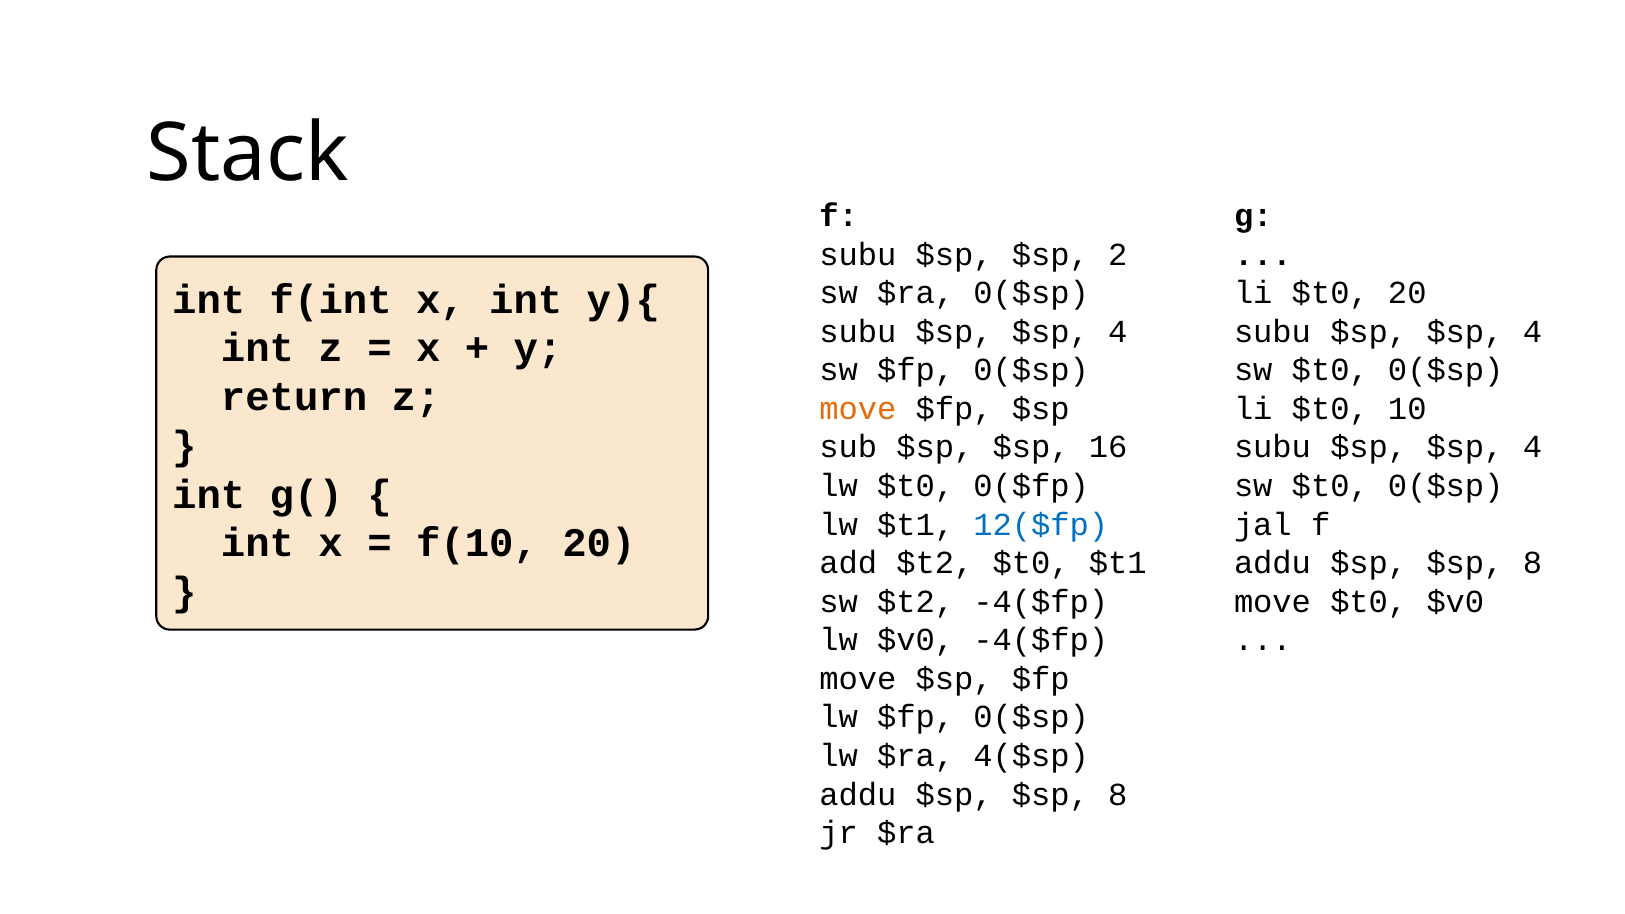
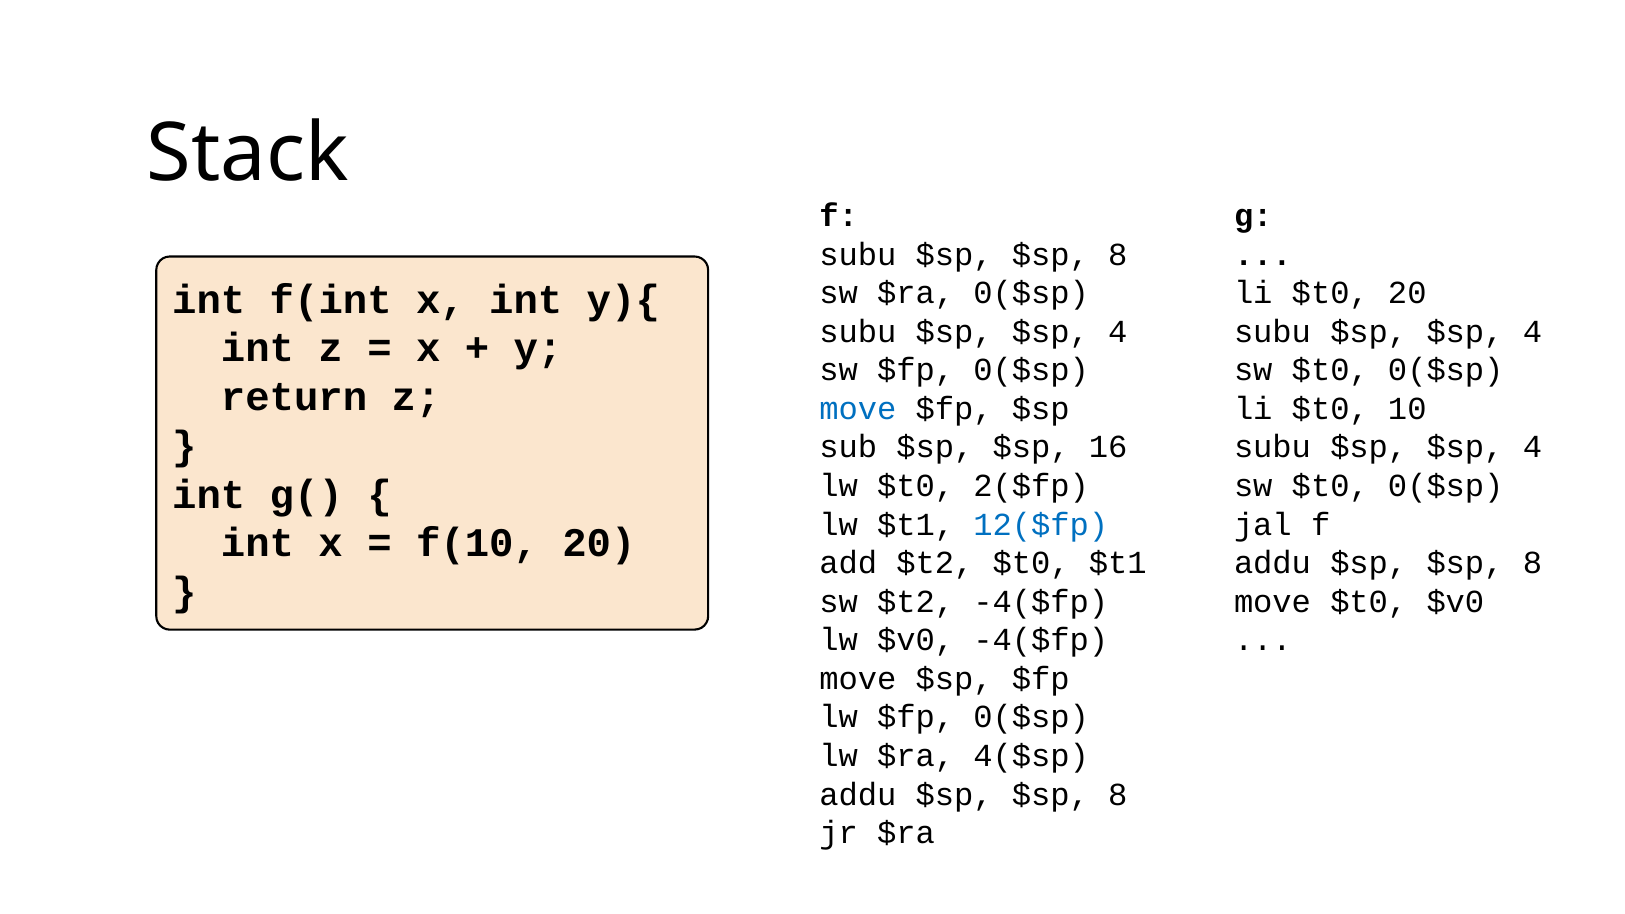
subu $sp $sp 2: 2 -> 8
move at (858, 409) colour: orange -> blue
0($fp: 0($fp -> 2($fp
